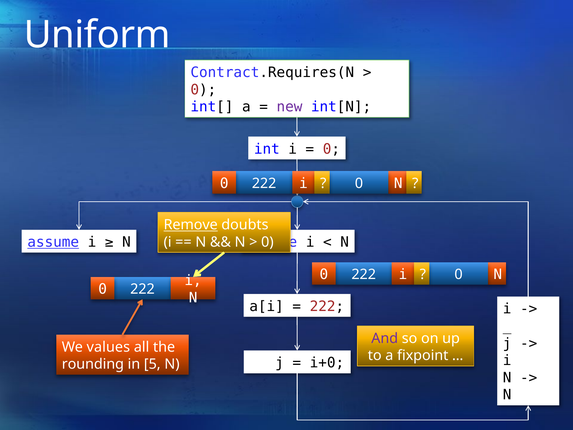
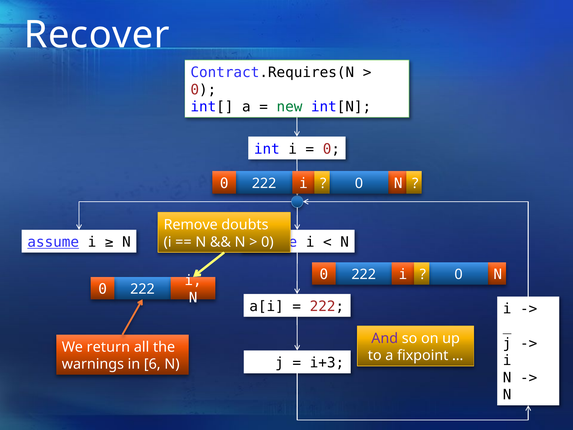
Uniform: Uniform -> Recover
new colour: purple -> green
Remove underline: present -> none
values: values -> return
i+0: i+0 -> i+3
rounding: rounding -> warnings
5: 5 -> 6
